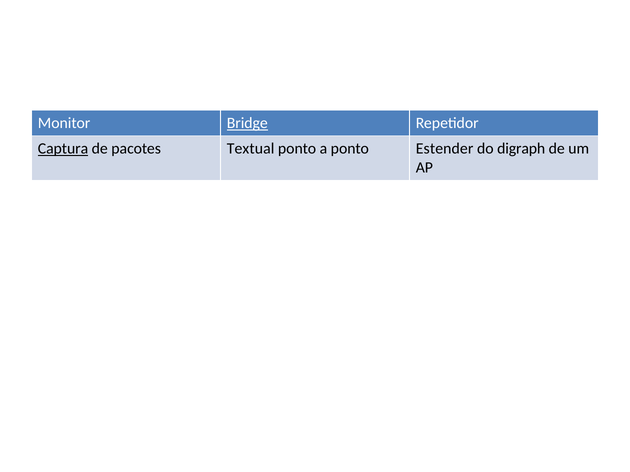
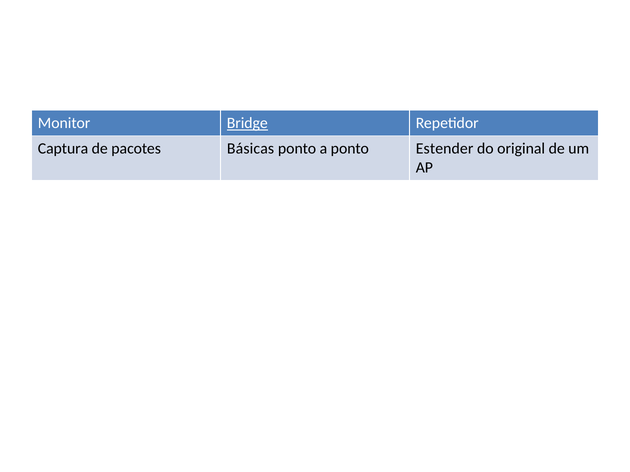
Captura underline: present -> none
Textual: Textual -> Básicas
digraph: digraph -> original
